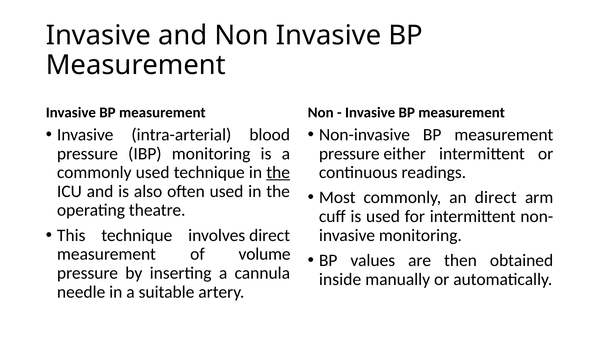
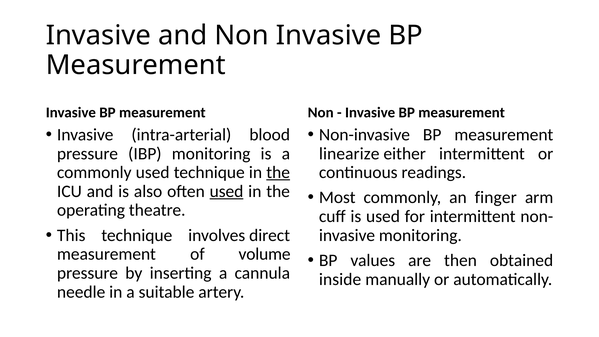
pressure at (349, 154): pressure -> linearize
used at (227, 191) underline: none -> present
an direct: direct -> finger
